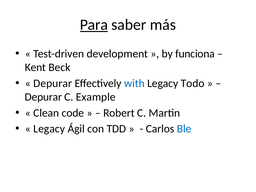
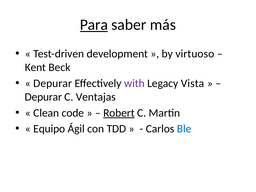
funciona: funciona -> virtuoso
with colour: blue -> purple
Todo: Todo -> Vista
Example: Example -> Ventajas
Robert underline: none -> present
Legacy at (49, 129): Legacy -> Equipo
